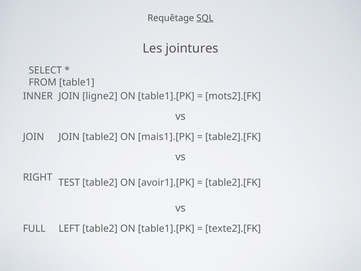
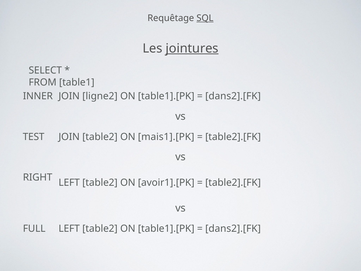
jointures underline: none -> present
mots2].[FK at (233, 96): mots2].[FK -> dans2].[FK
JOIN at (34, 137): JOIN -> TEST
TEST at (69, 182): TEST -> LEFT
texte2].[FK at (233, 228): texte2].[FK -> dans2].[FK
